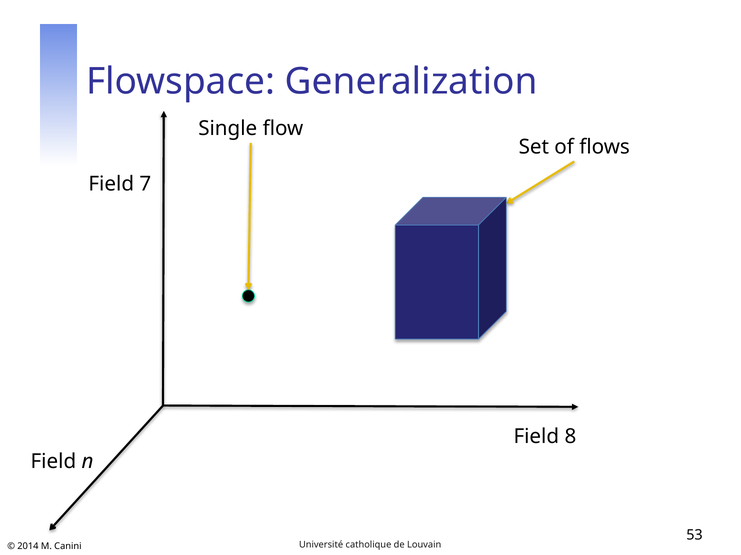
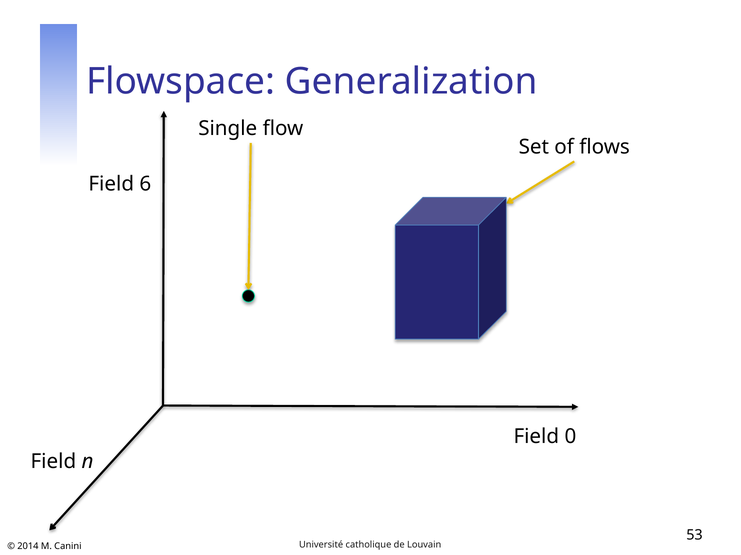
7: 7 -> 6
8: 8 -> 0
